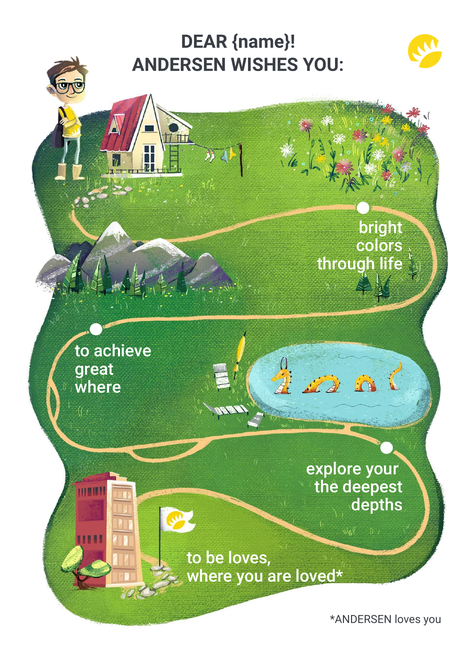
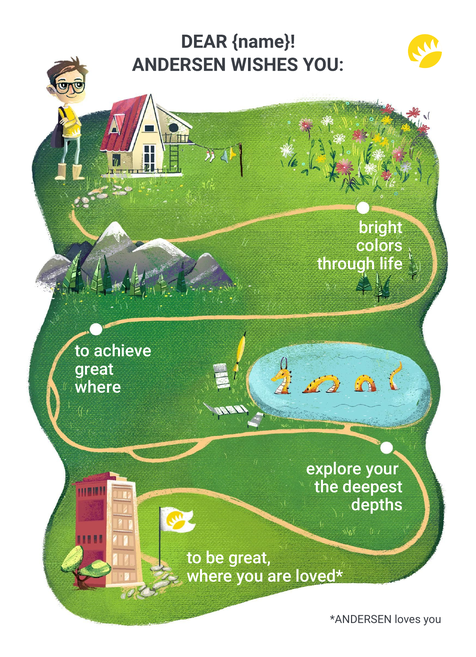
be loves: loves -> great
